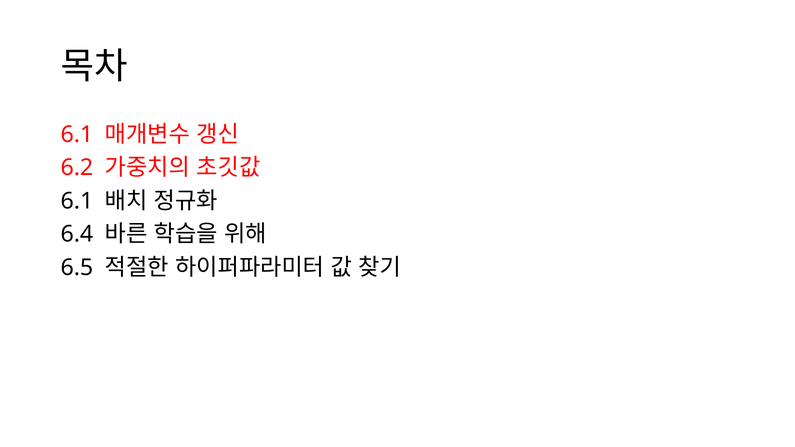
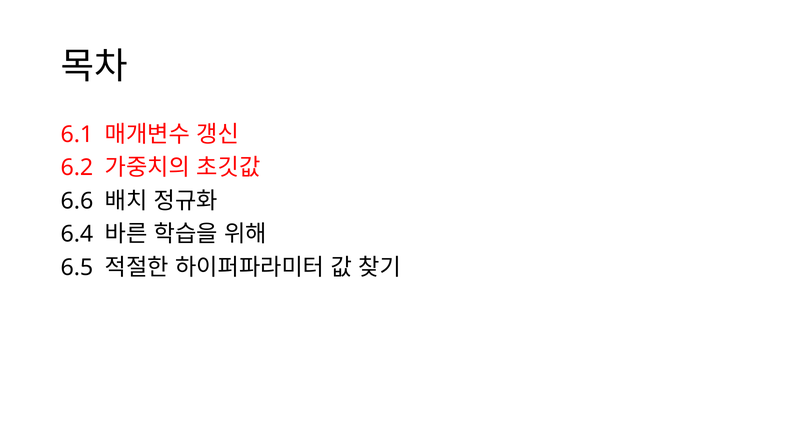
6.1 at (77, 201): 6.1 -> 6.6
